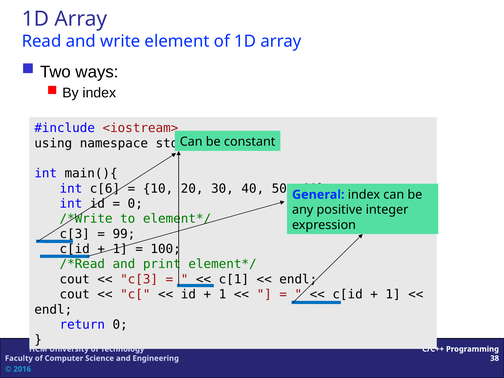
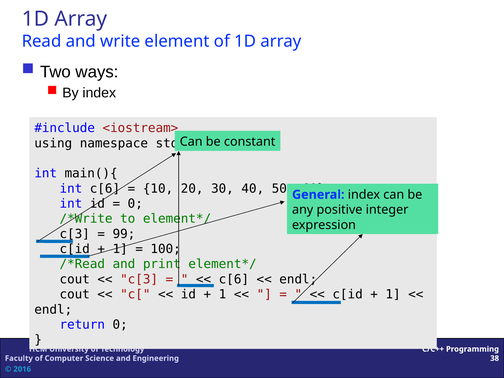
c[1 at (234, 279): c[1 -> c[6
